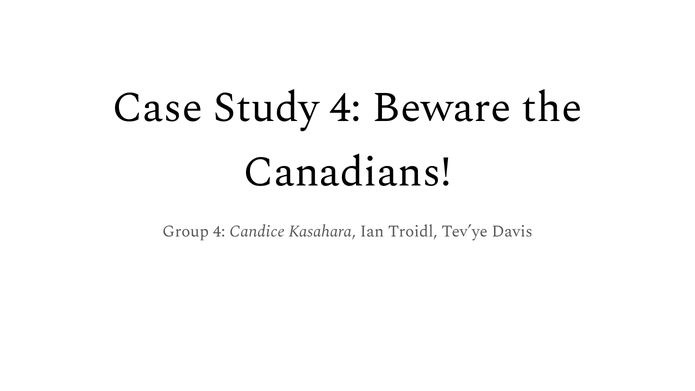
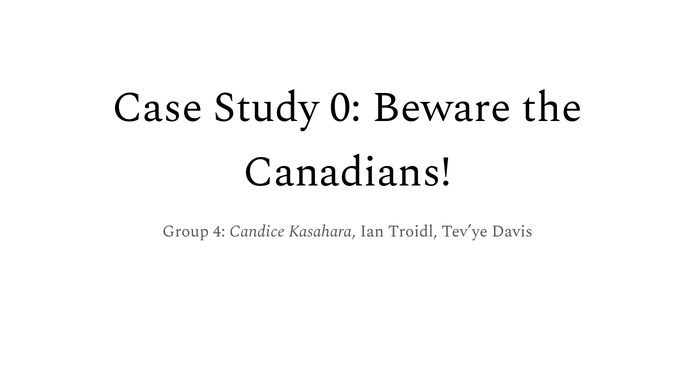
Study 4: 4 -> 0
